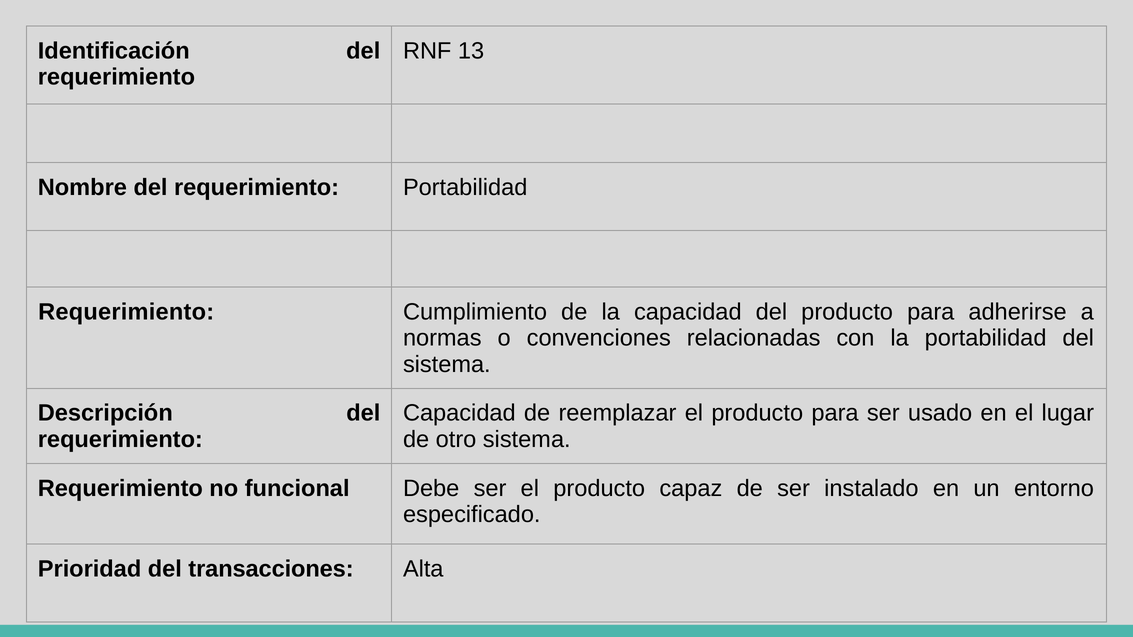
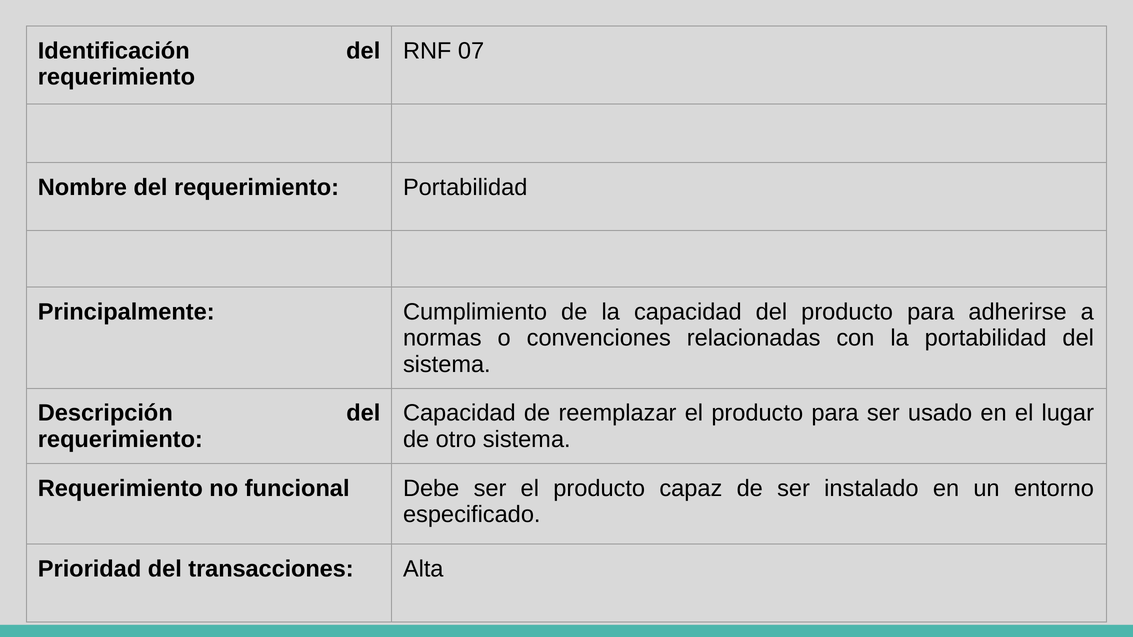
13: 13 -> 07
Requerimiento at (126, 312): Requerimiento -> Principalmente
